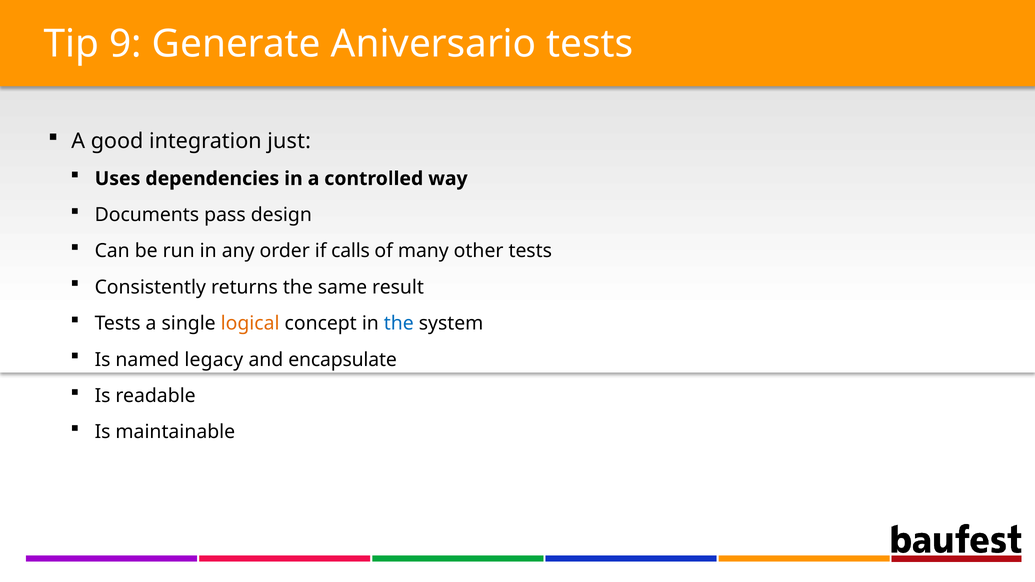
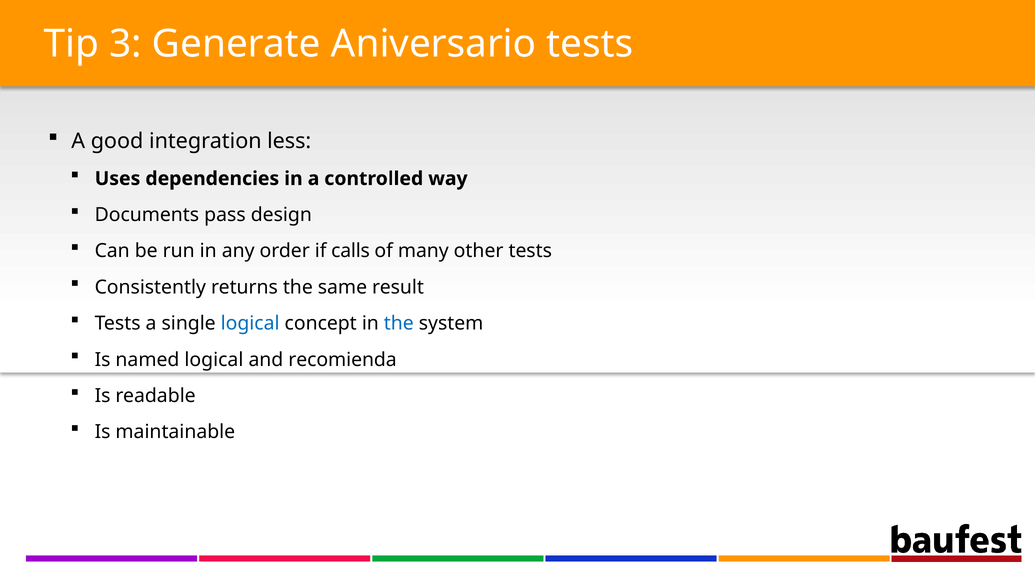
9: 9 -> 3
just: just -> less
logical at (250, 324) colour: orange -> blue
named legacy: legacy -> logical
encapsulate: encapsulate -> recomienda
